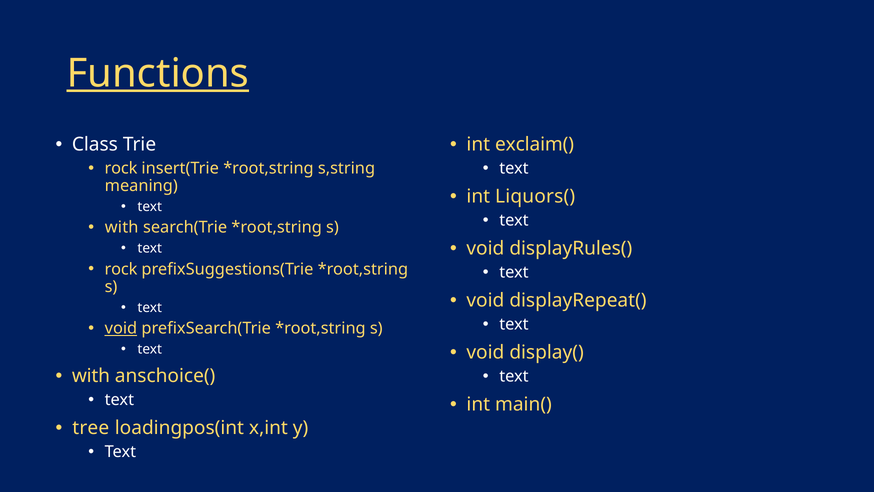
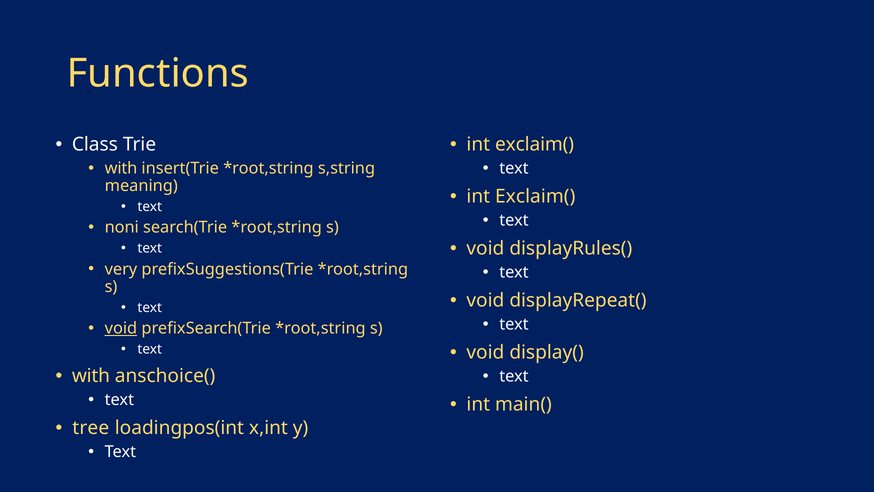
Functions underline: present -> none
rock at (121, 168): rock -> with
Liquors( at (535, 196): Liquors( -> Exclaim(
with at (122, 227): with -> noni
rock at (121, 269): rock -> very
